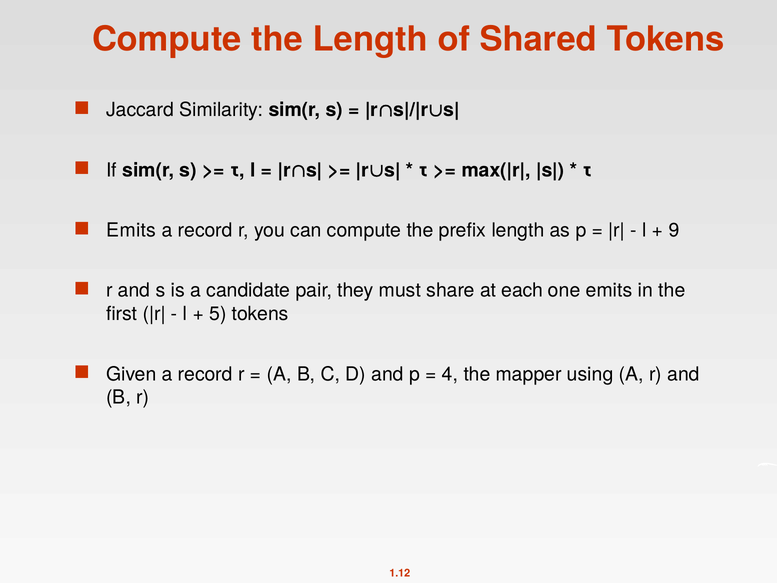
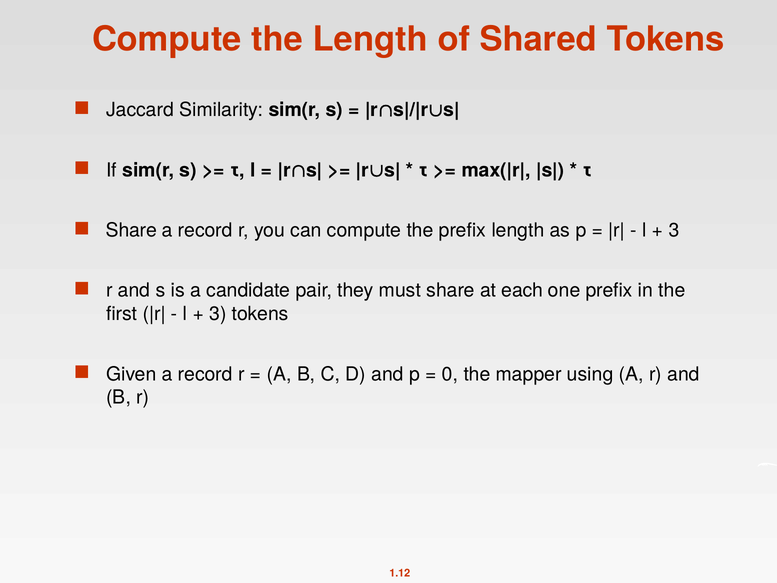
Emits at (131, 230): Emits -> Share
9 at (674, 230): 9 -> 3
one emits: emits -> prefix
5 at (218, 314): 5 -> 3
4: 4 -> 0
